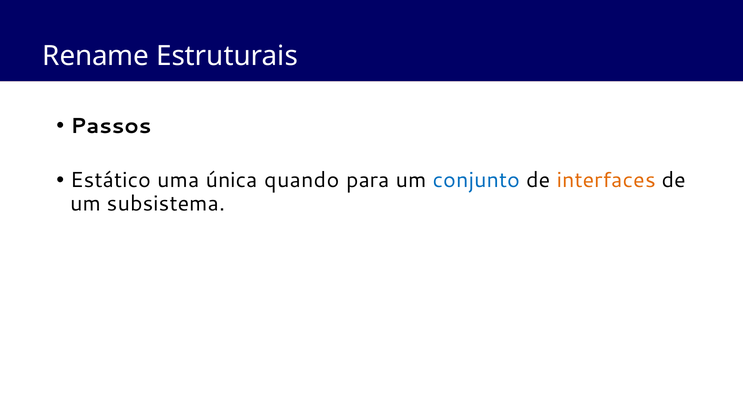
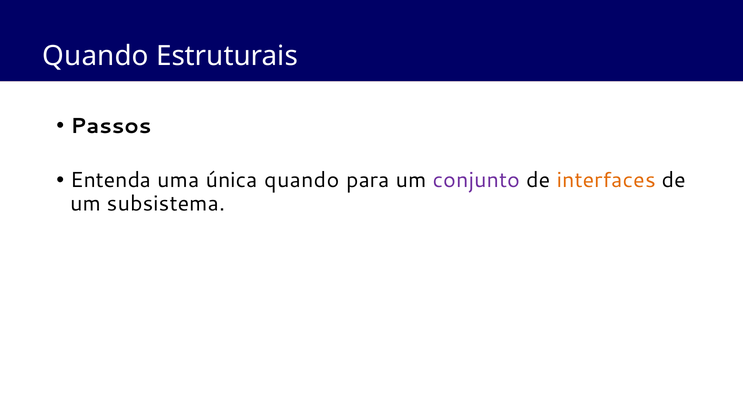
Rename at (96, 56): Rename -> Quando
Estático: Estático -> Entenda
conjunto colour: blue -> purple
